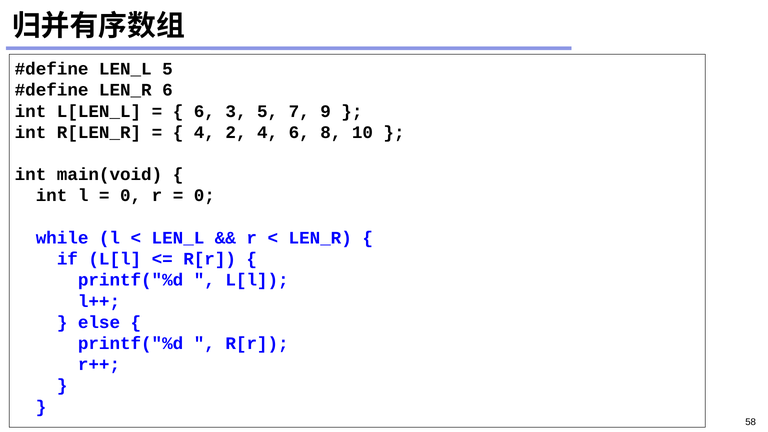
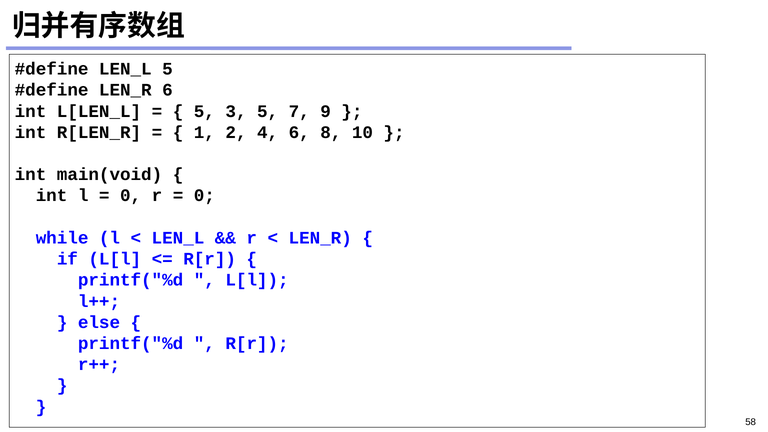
6 at (204, 111): 6 -> 5
4 at (204, 132): 4 -> 1
